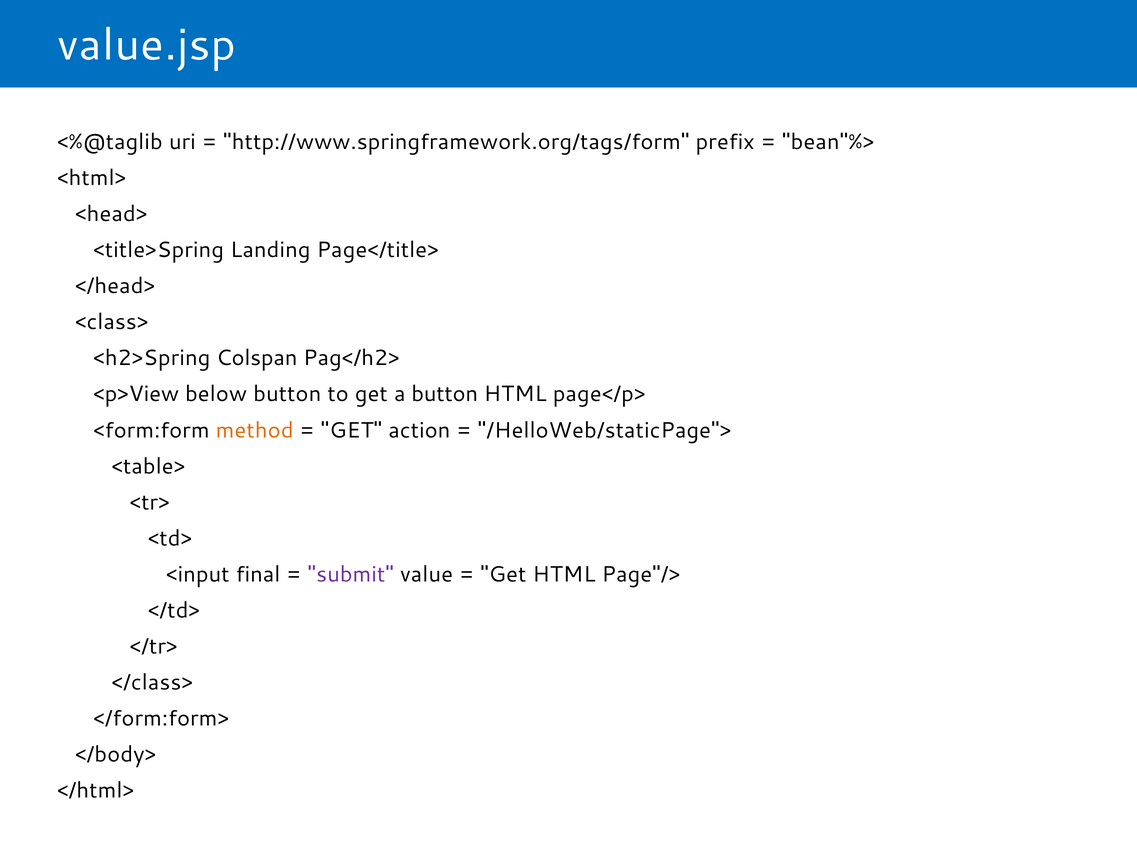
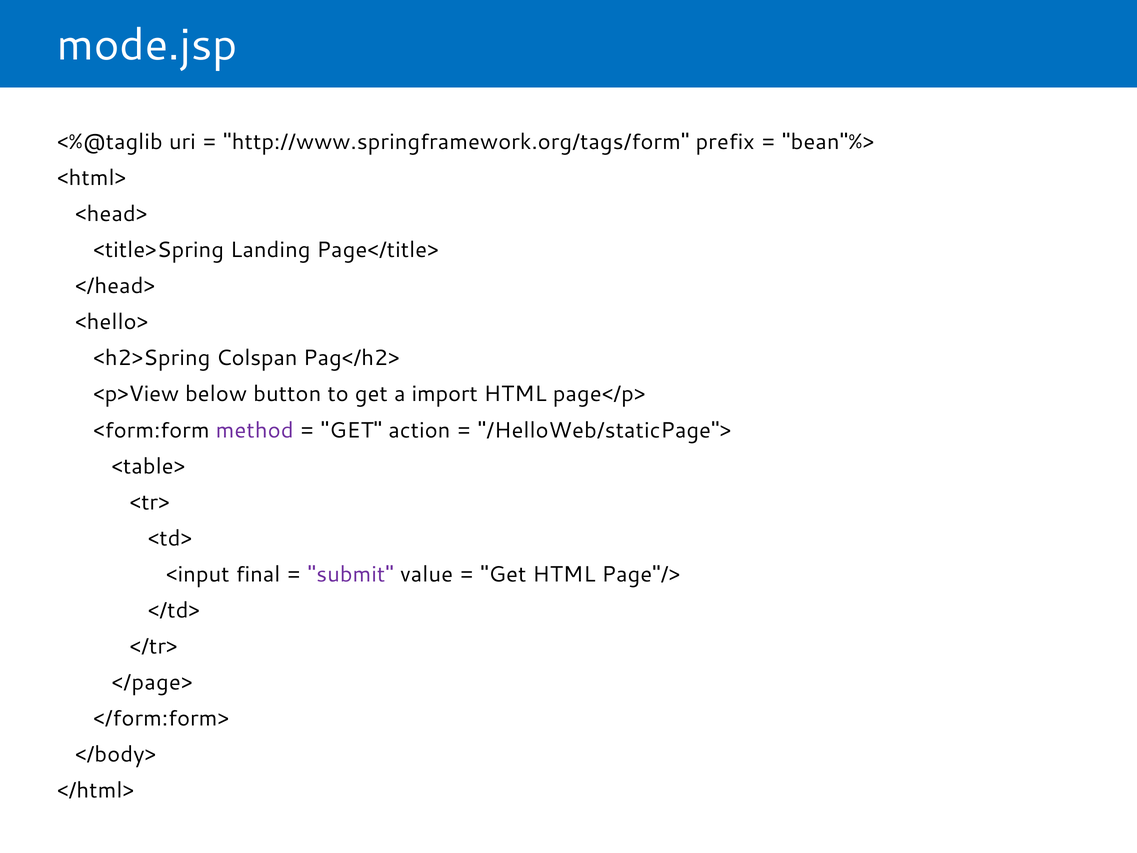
value.jsp: value.jsp -> mode.jsp
<class>: <class> -> <hello>
a button: button -> import
method colour: orange -> purple
</class>: </class> -> </page>
